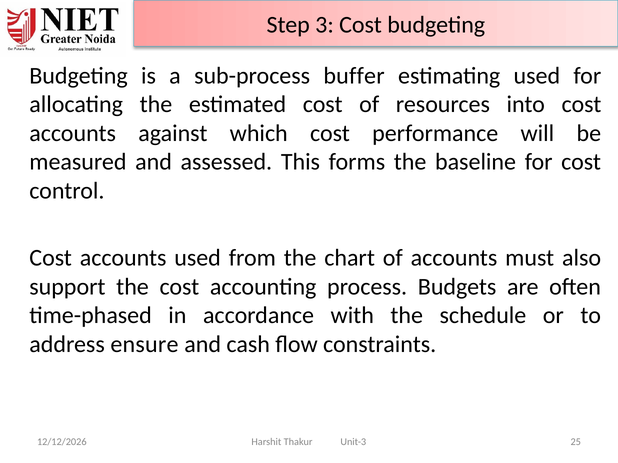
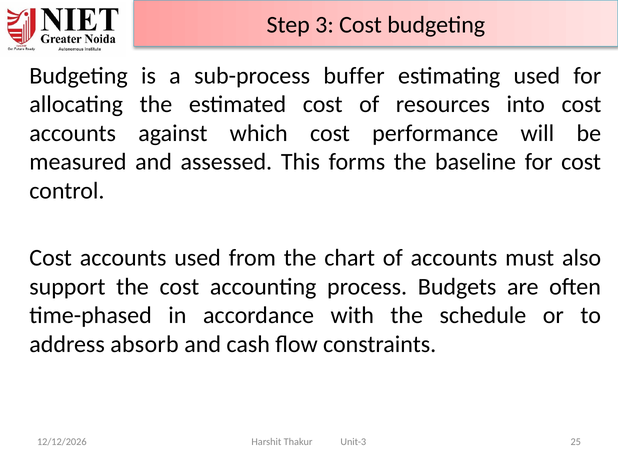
ensure: ensure -> absorb
